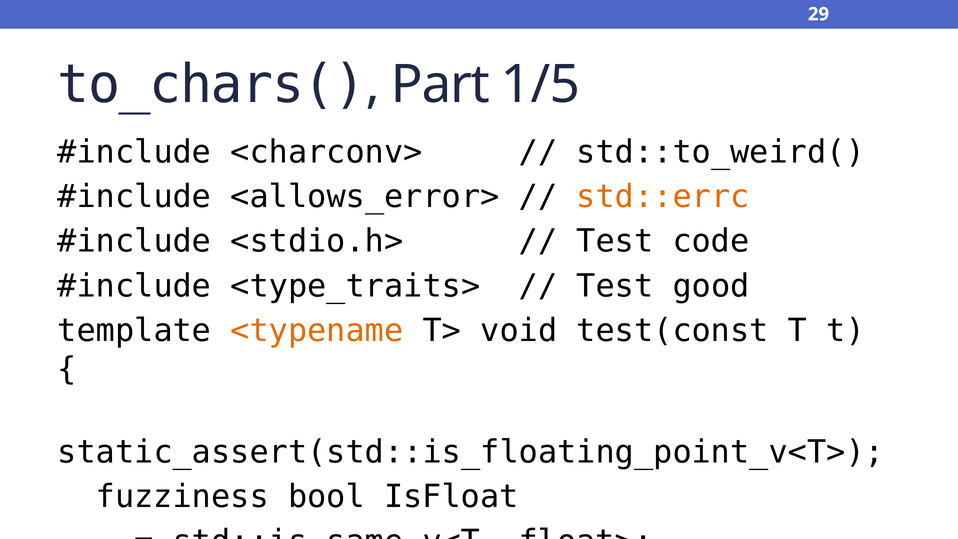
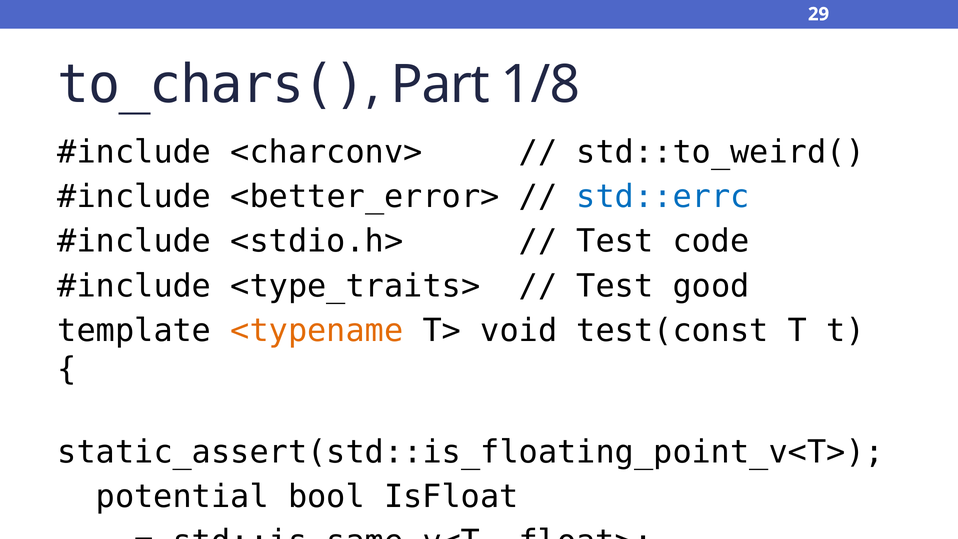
1/5: 1/5 -> 1/8
<allows_error>: <allows_error> -> <better_error>
std::errc colour: orange -> blue
fuzziness: fuzziness -> potential
